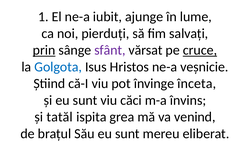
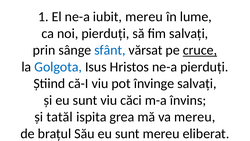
iubit ajunge: ajunge -> mereu
prin underline: present -> none
sfânt colour: purple -> blue
ne-a veșnicie: veșnicie -> pierduți
învinge înceta: înceta -> salvați
va venind: venind -> mereu
